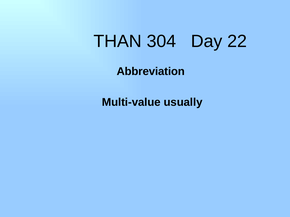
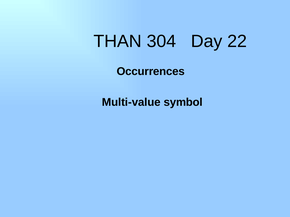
Abbreviation: Abbreviation -> Occurrences
usually: usually -> symbol
